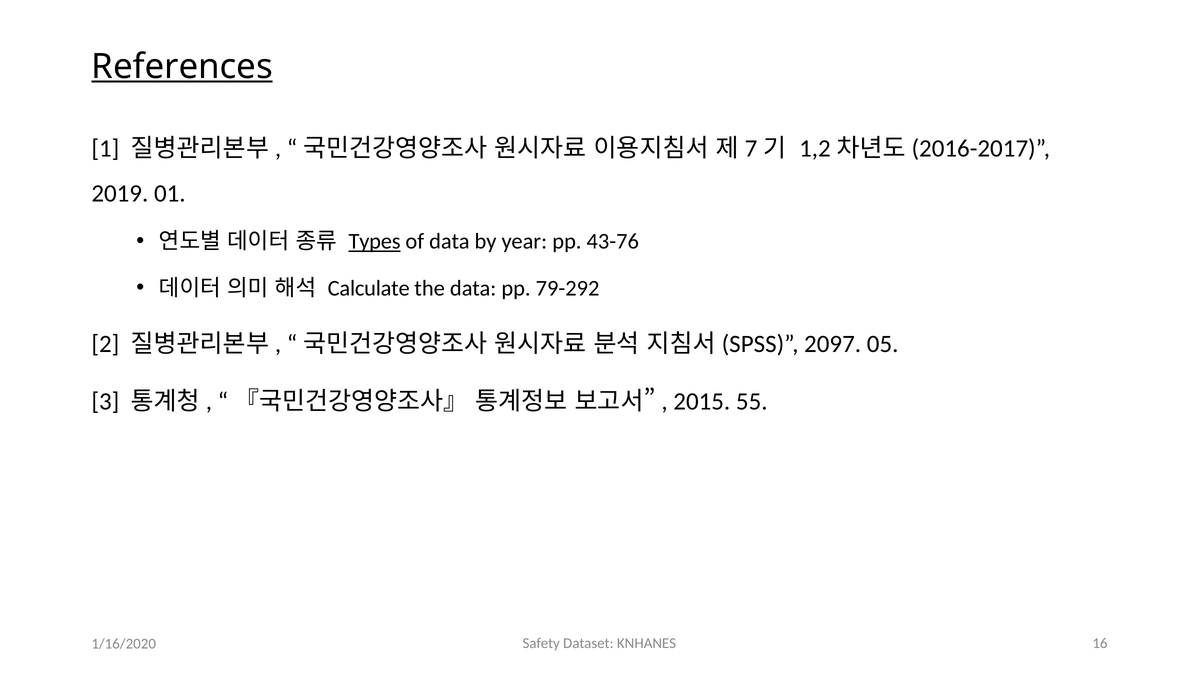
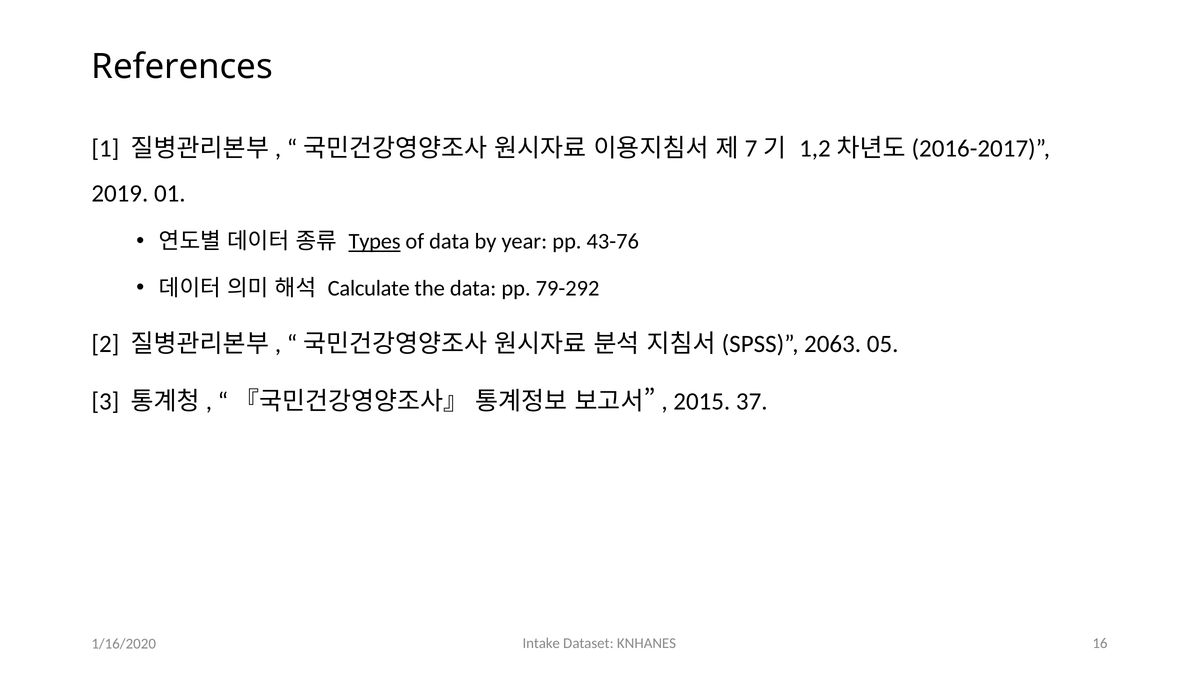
References underline: present -> none
2097: 2097 -> 2063
55: 55 -> 37
Safety: Safety -> Intake
